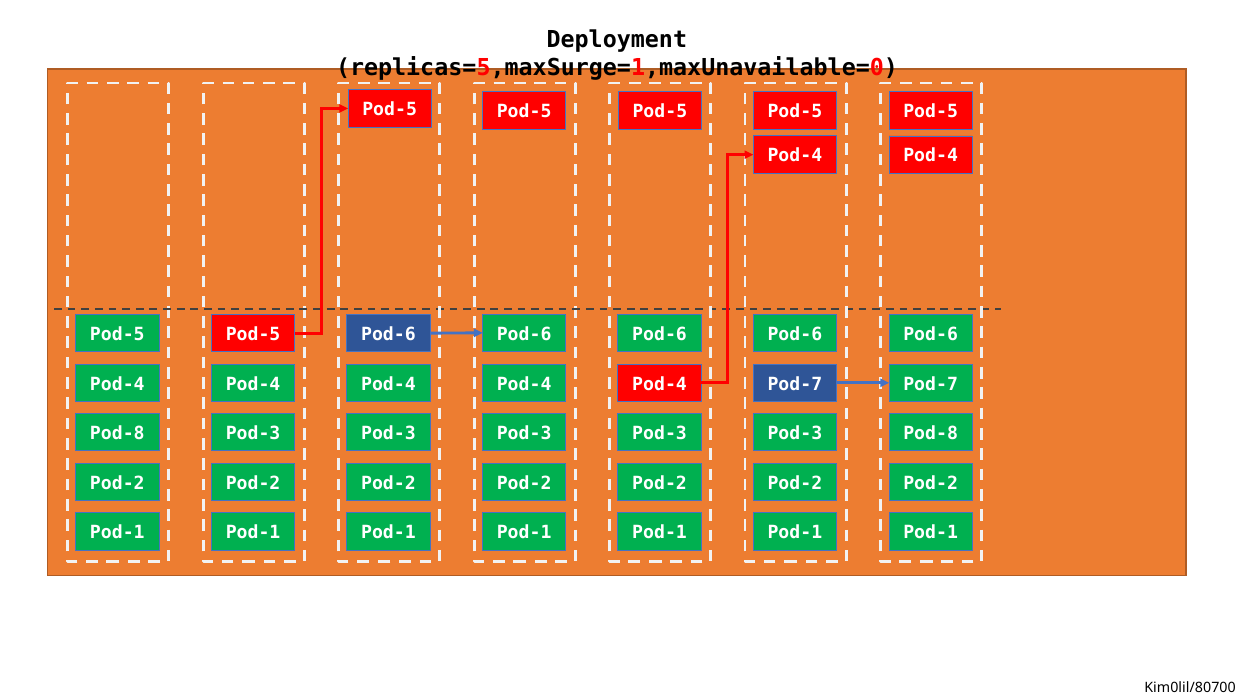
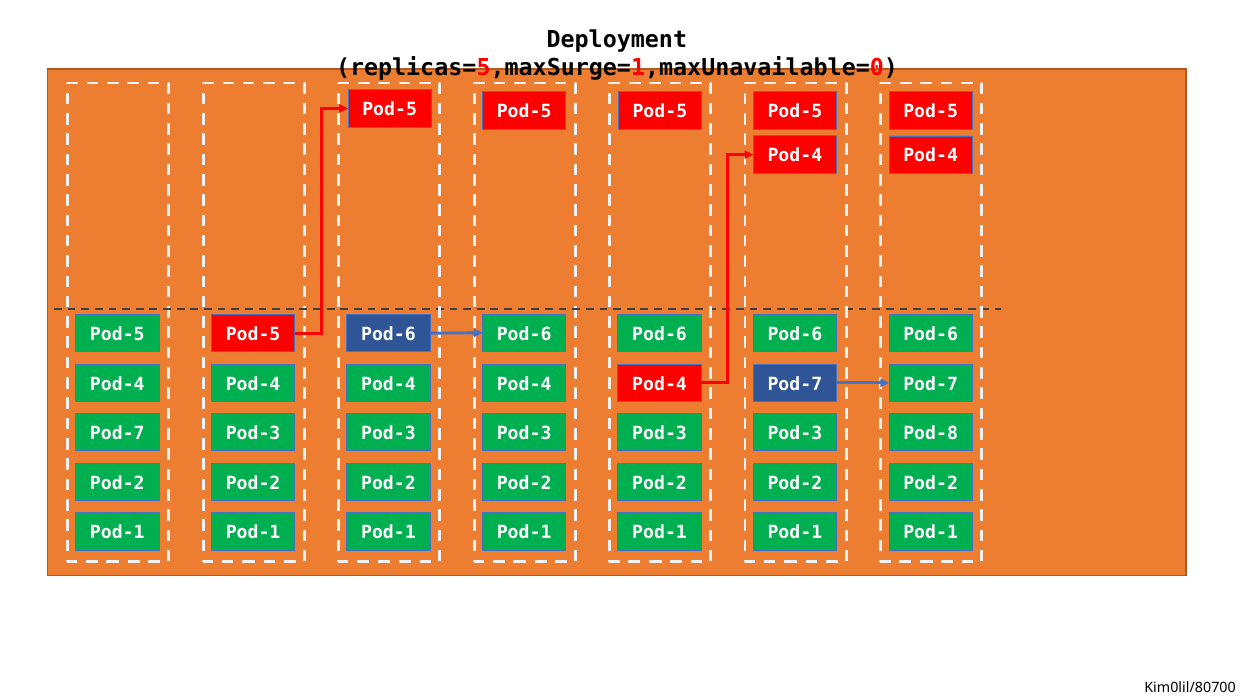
Pod-8 at (117, 434): Pod-8 -> Pod-7
